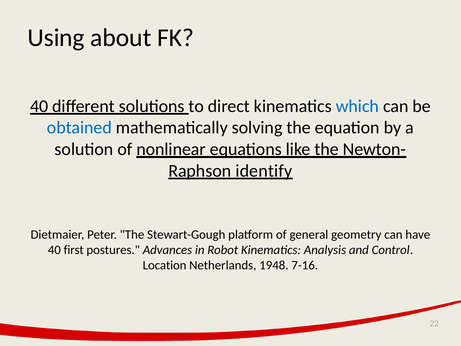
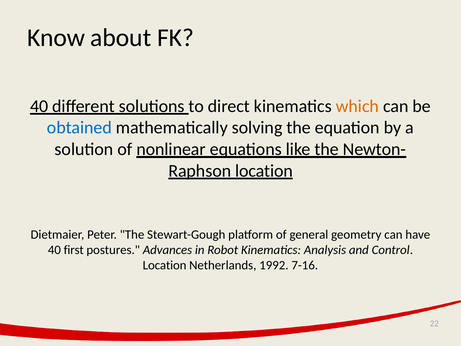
Using: Using -> Know
which colour: blue -> orange
identify at (264, 171): identify -> location
1948: 1948 -> 1992
